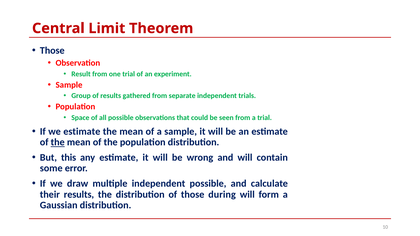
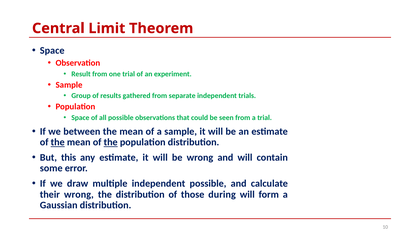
Those at (52, 51): Those -> Space
we estimate: estimate -> between
the at (111, 142) underline: none -> present
their results: results -> wrong
